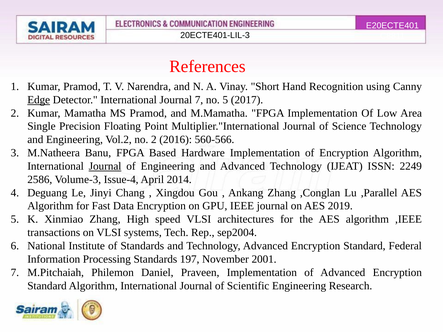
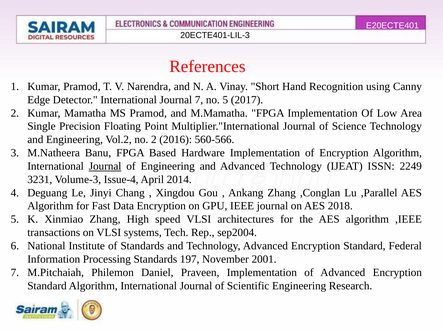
Edge underline: present -> none
2586: 2586 -> 3231
2019: 2019 -> 2018
